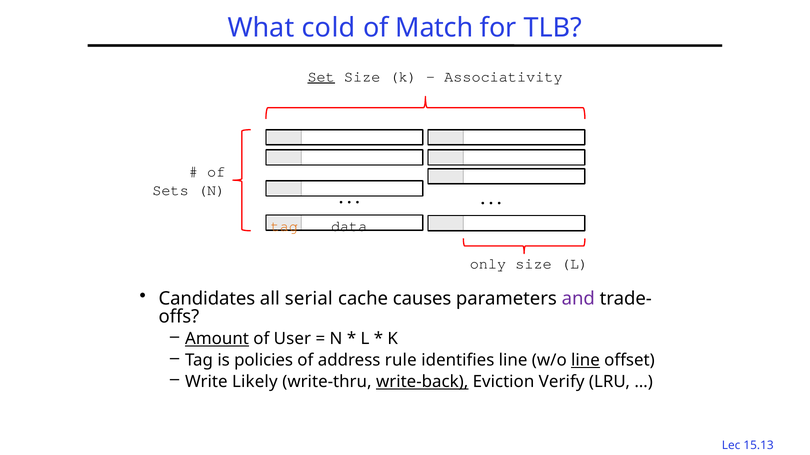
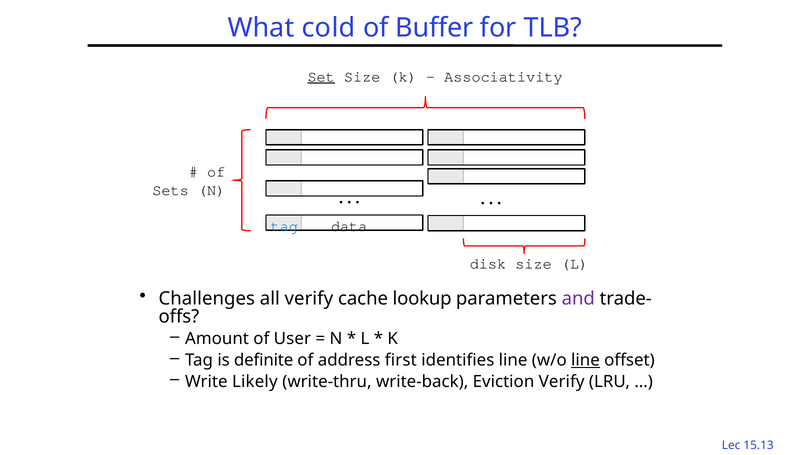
Match: Match -> Buffer
tag at (284, 227) colour: orange -> blue
only: only -> disk
Candidates: Candidates -> Challenges
all serial: serial -> verify
causes: causes -> lookup
Amount underline: present -> none
policies: policies -> definite
rule: rule -> first
write-back underline: present -> none
